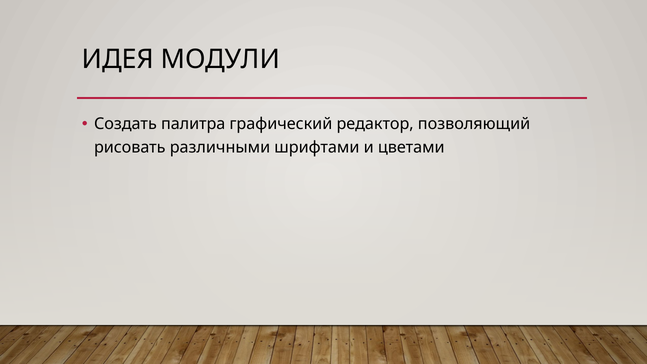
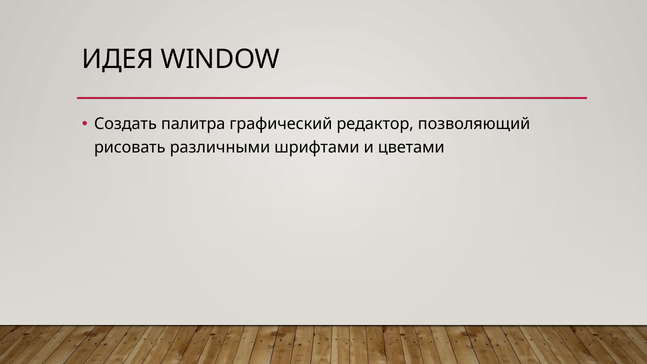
МОДУЛИ: МОДУЛИ -> WINDOW
